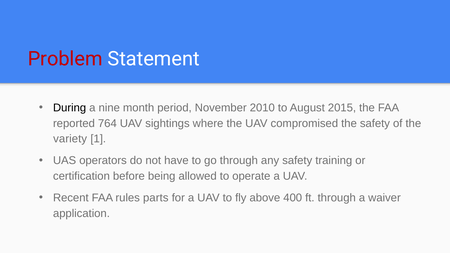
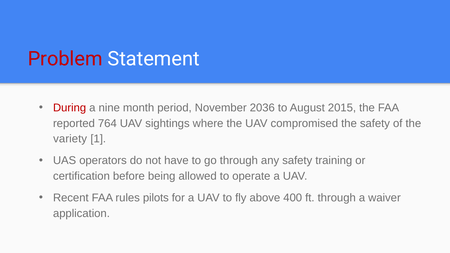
During colour: black -> red
2010: 2010 -> 2036
parts: parts -> pilots
